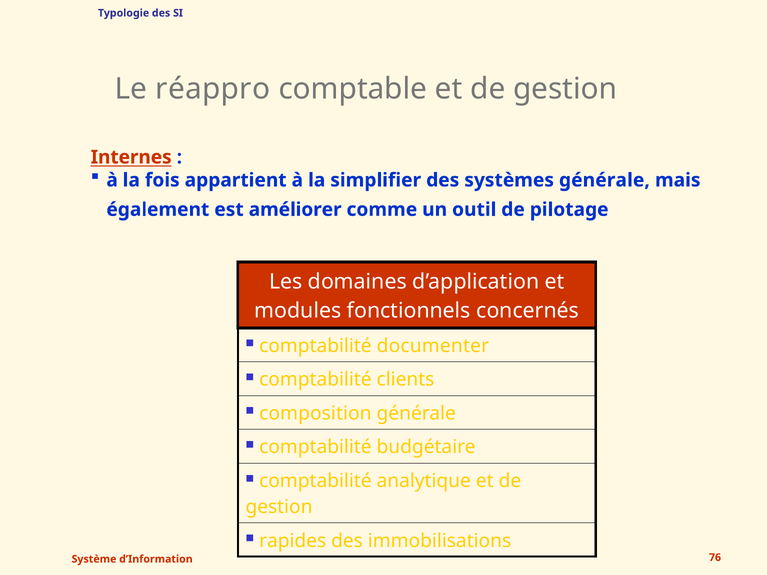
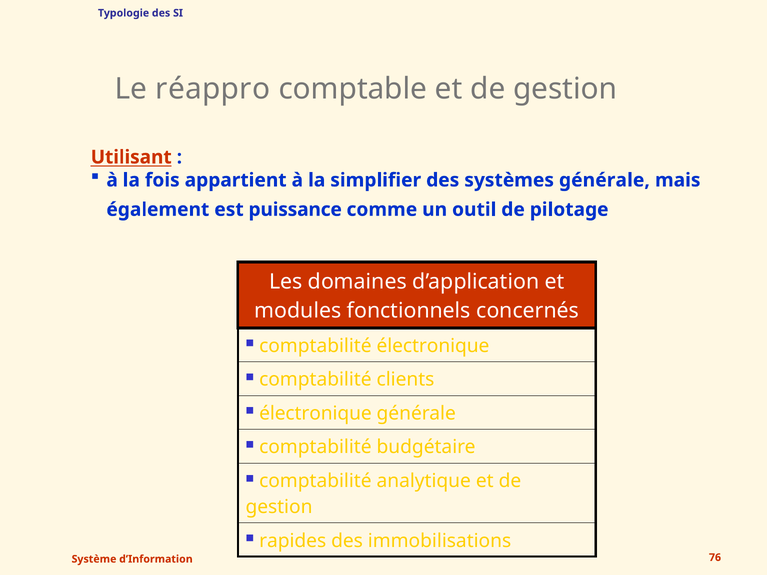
Internes: Internes -> Utilisant
améliorer: améliorer -> puissance
comptabilité documenter: documenter -> électronique
composition at (315, 414): composition -> électronique
